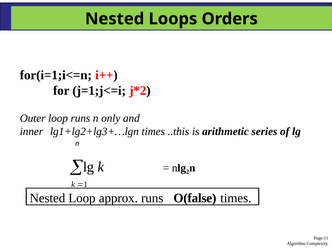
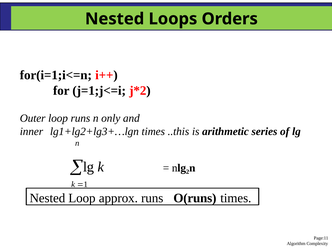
O(false: O(false -> O(runs
